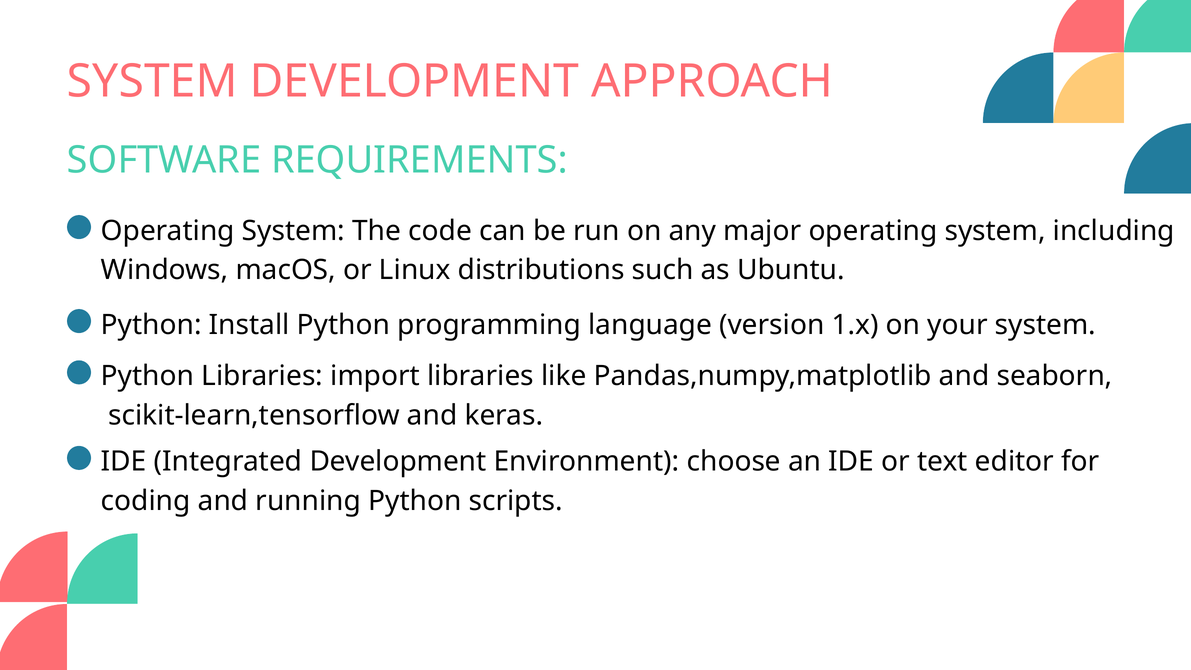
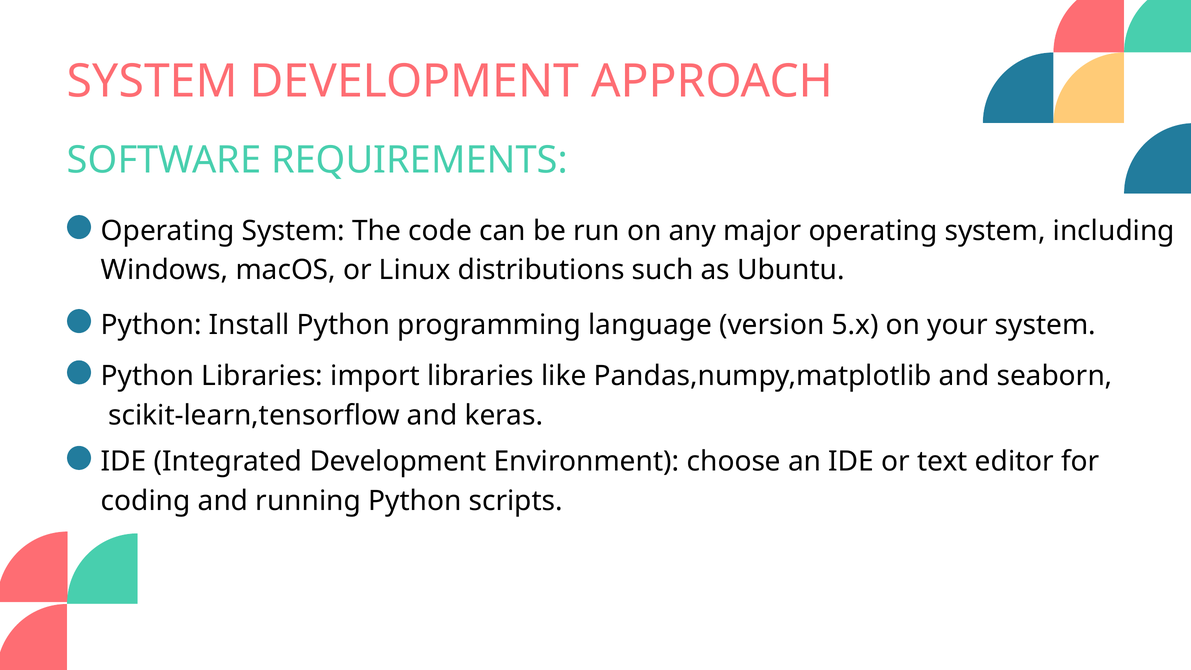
1.x: 1.x -> 5.x
